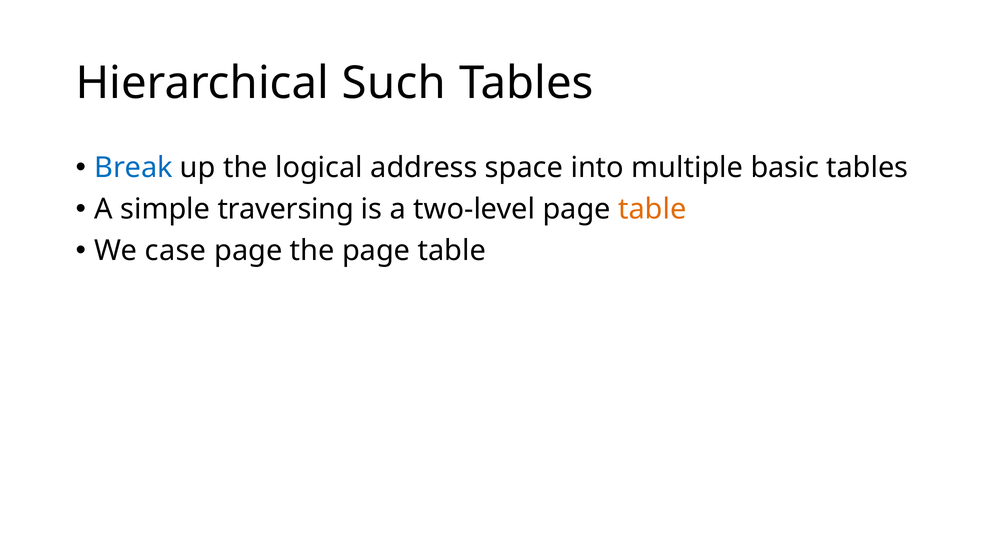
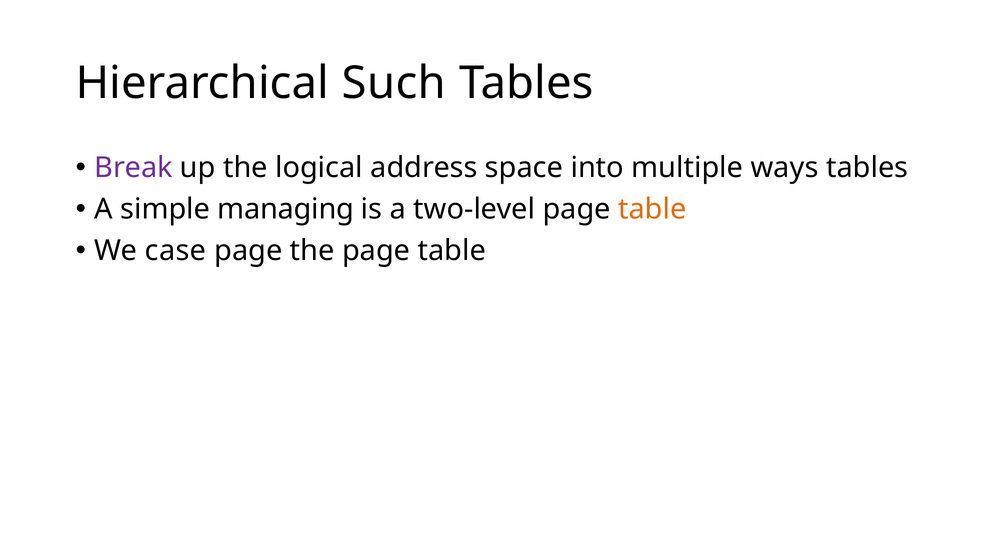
Break colour: blue -> purple
basic: basic -> ways
traversing: traversing -> managing
